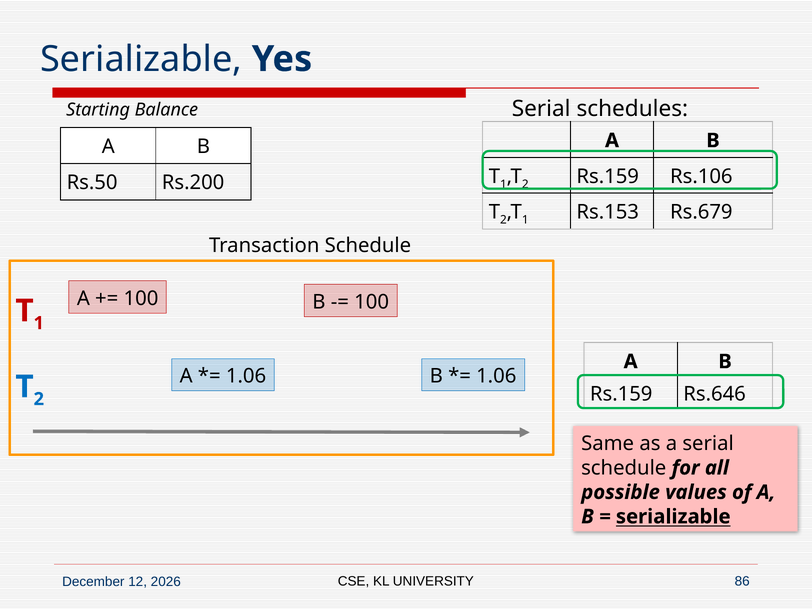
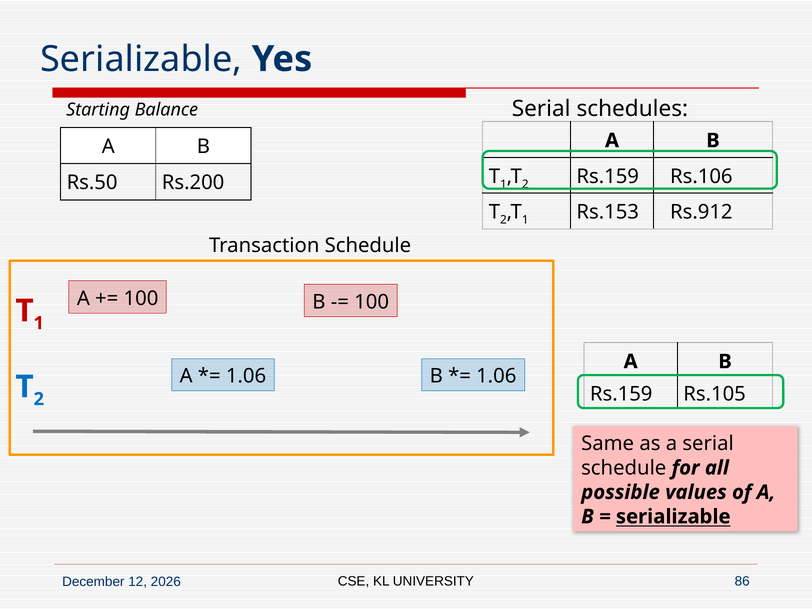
Rs.679: Rs.679 -> Rs.912
Rs.646: Rs.646 -> Rs.105
